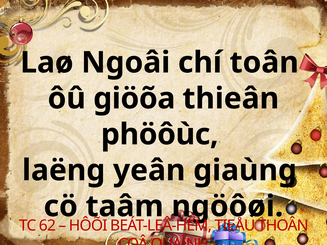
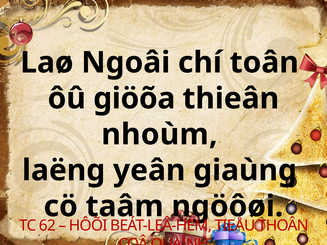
phöôùc: phöôùc -> nhoùm
